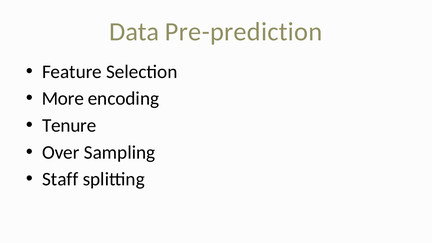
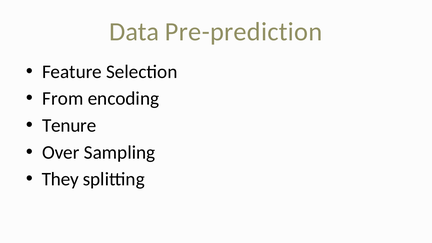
More: More -> From
Staff: Staff -> They
